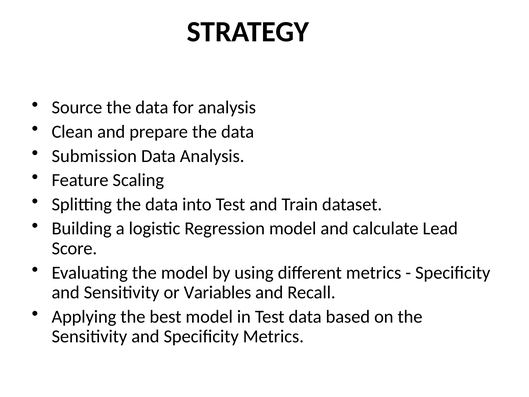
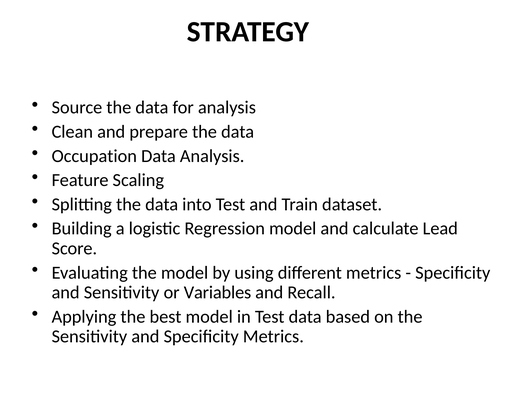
Submission: Submission -> Occupation
